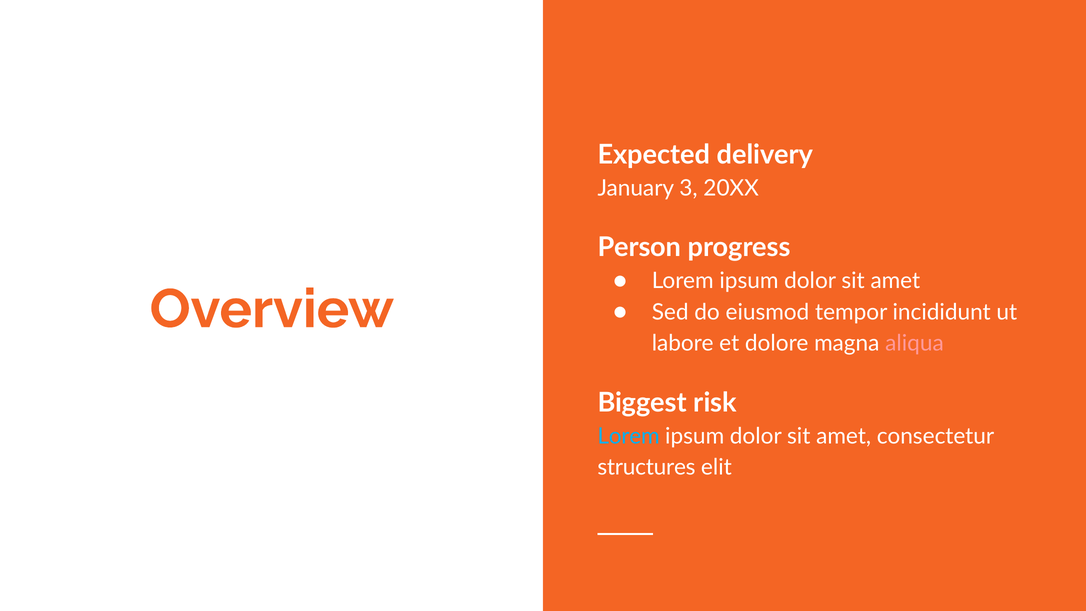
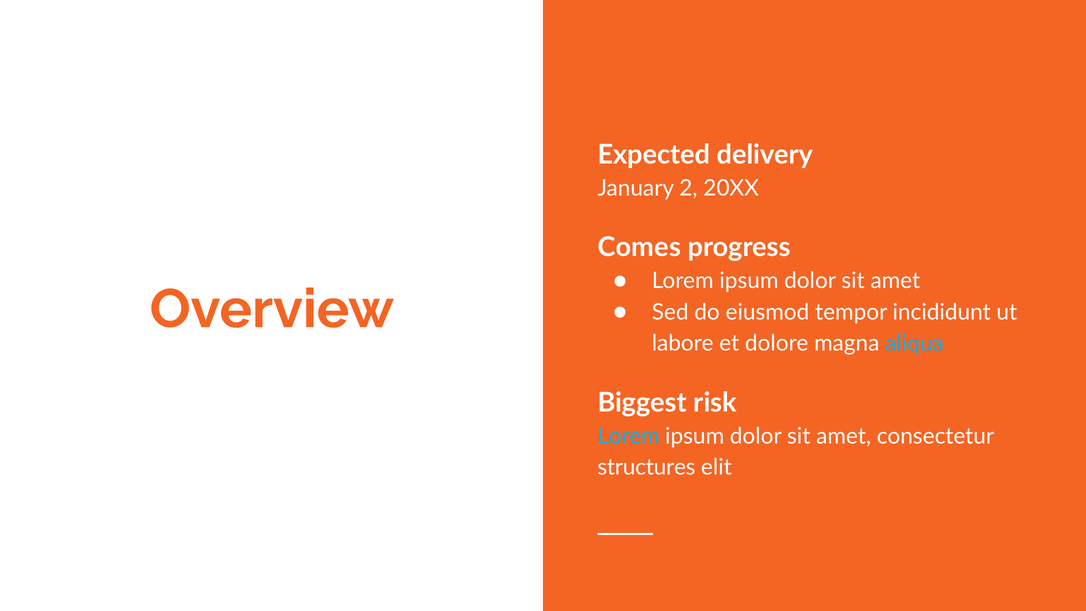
3: 3 -> 2
Person: Person -> Comes
aliqua colour: pink -> light blue
